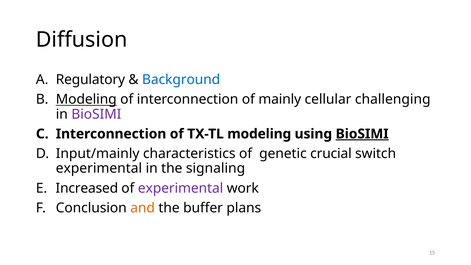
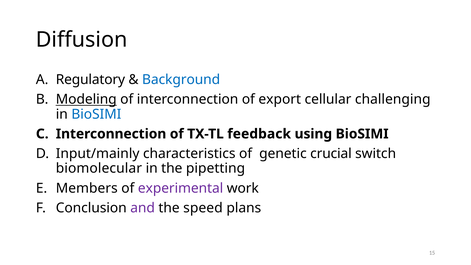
mainly: mainly -> export
BioSIMI at (96, 114) colour: purple -> blue
TX-TL modeling: modeling -> feedback
BioSIMI at (362, 134) underline: present -> none
experimental at (99, 168): experimental -> biomolecular
signaling: signaling -> pipetting
Increased: Increased -> Members
and colour: orange -> purple
buffer: buffer -> speed
